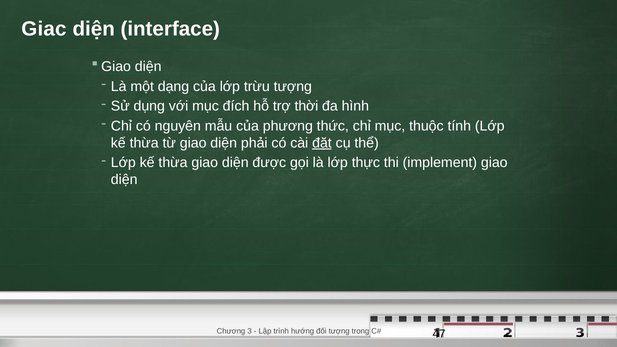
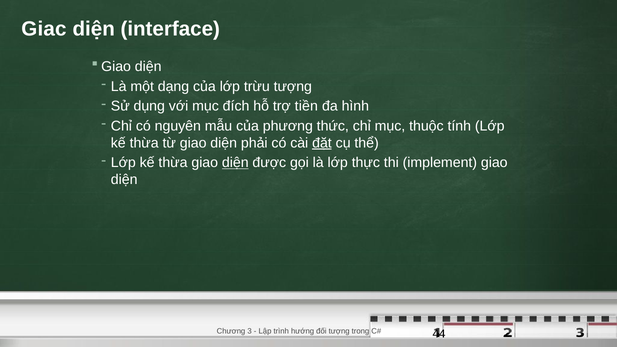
thời: thời -> tiền
diện at (235, 163) underline: none -> present
47: 47 -> 44
